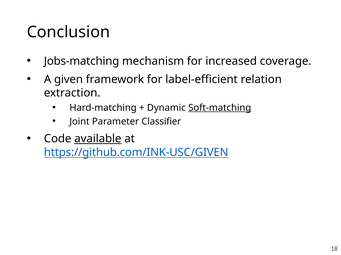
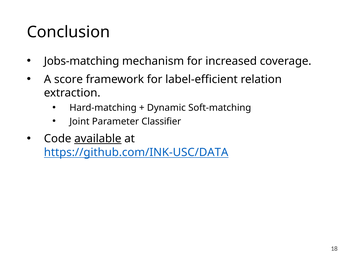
given: given -> score
Soft-matching underline: present -> none
https://github.com/INK-USC/GIVEN: https://github.com/INK-USC/GIVEN -> https://github.com/INK-USC/DATA
